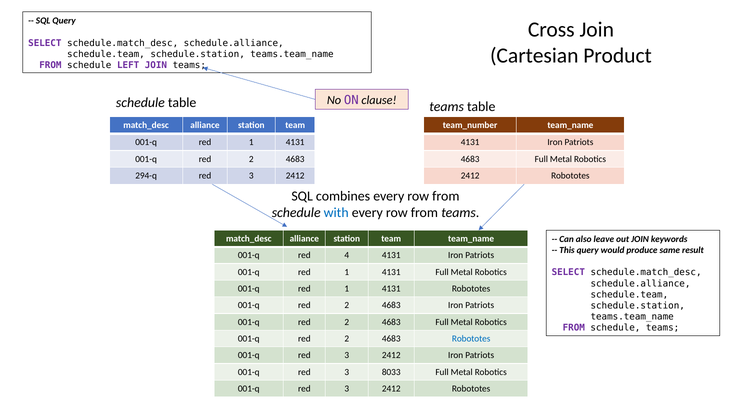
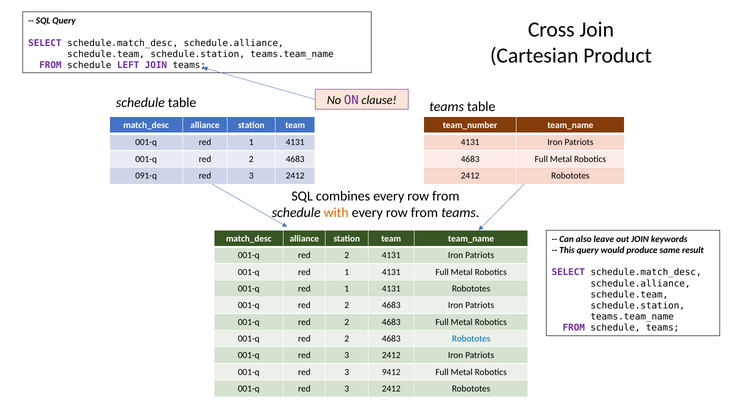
294-q: 294-q -> 091-q
with colour: blue -> orange
4 at (347, 255): 4 -> 2
8033: 8033 -> 9412
